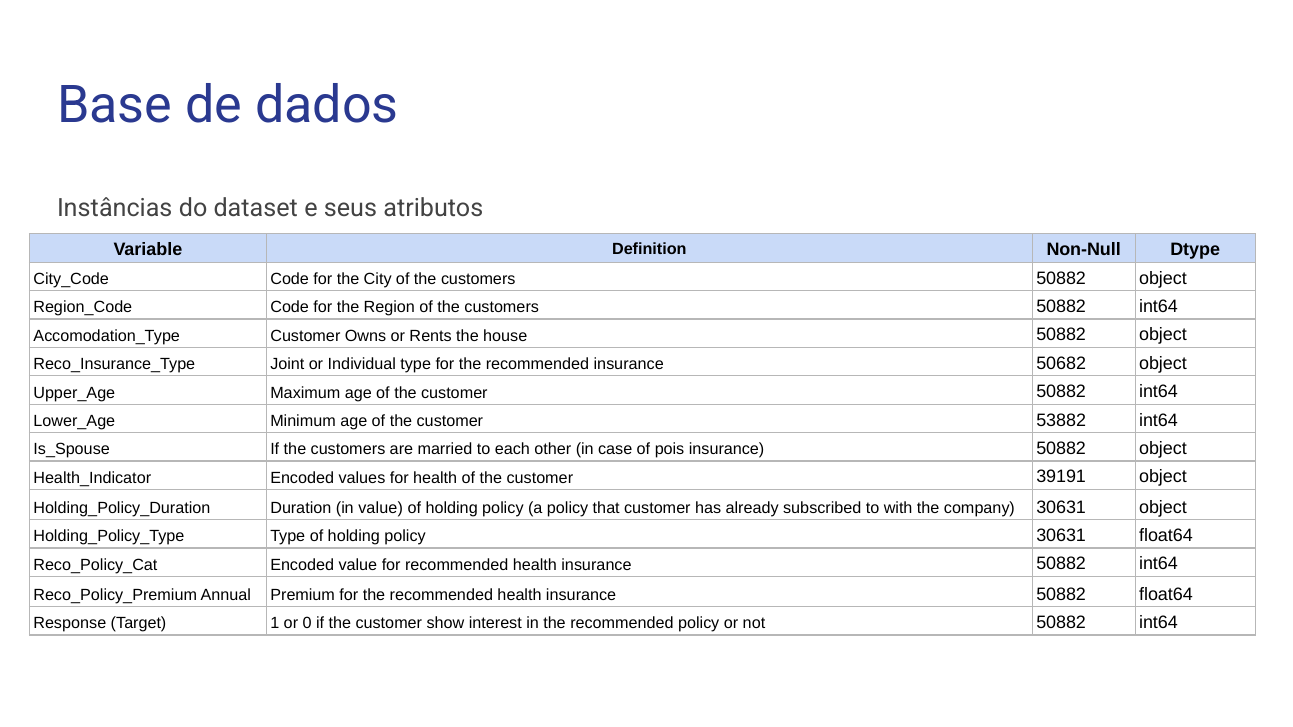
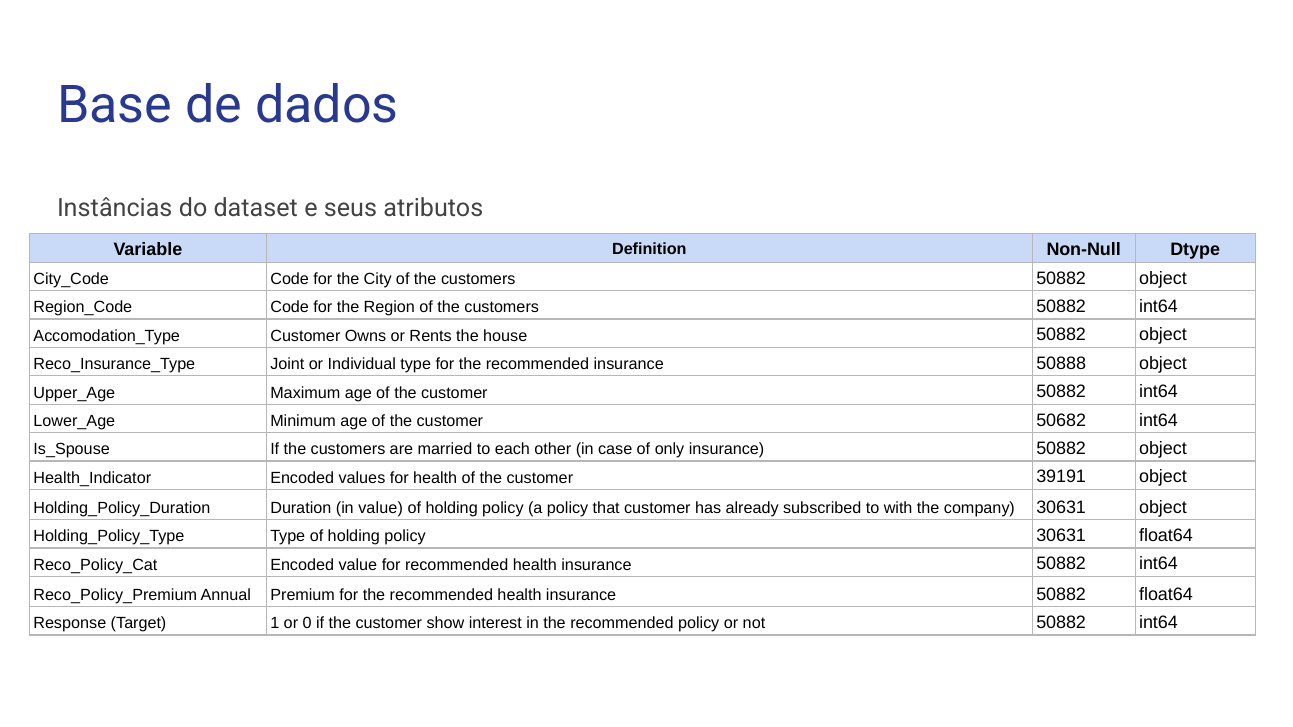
50682: 50682 -> 50888
53882: 53882 -> 50682
pois: pois -> only
